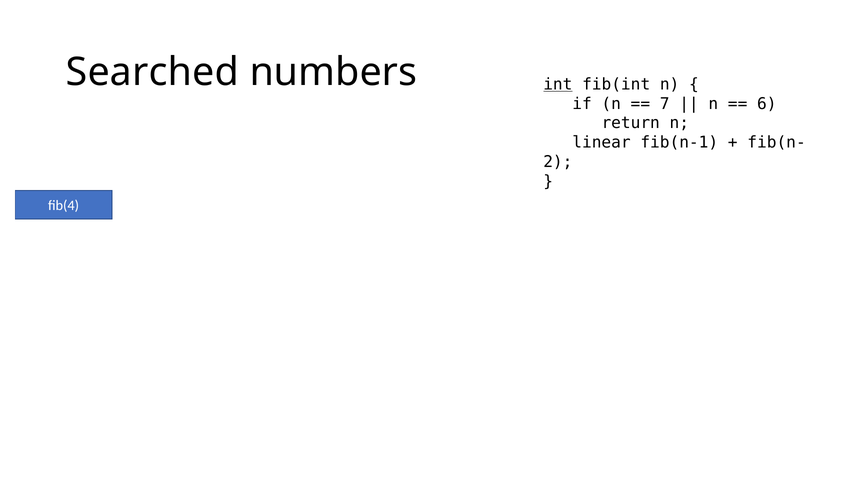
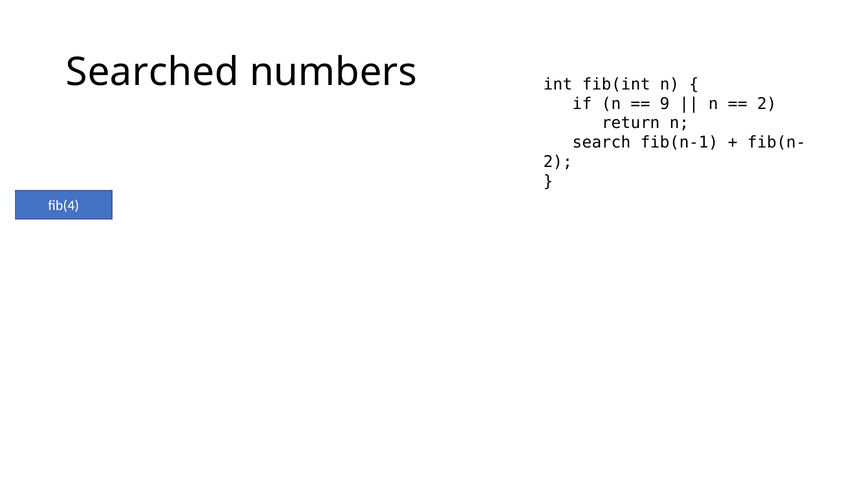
int underline: present -> none
7: 7 -> 9
6 at (767, 104): 6 -> 2
linear: linear -> search
